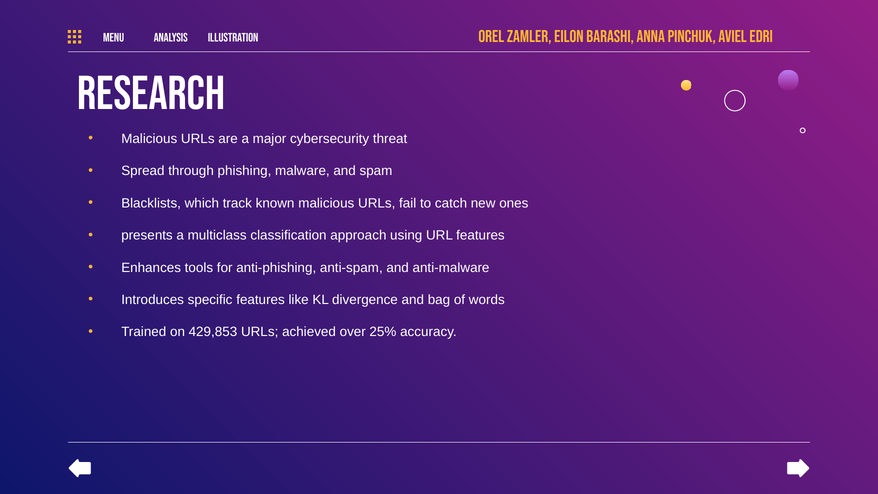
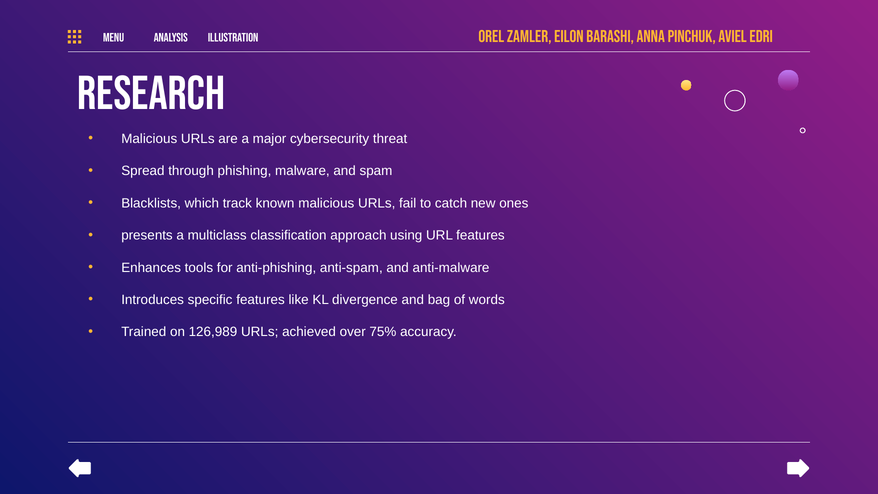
429,853: 429,853 -> 126,989
25%: 25% -> 75%
